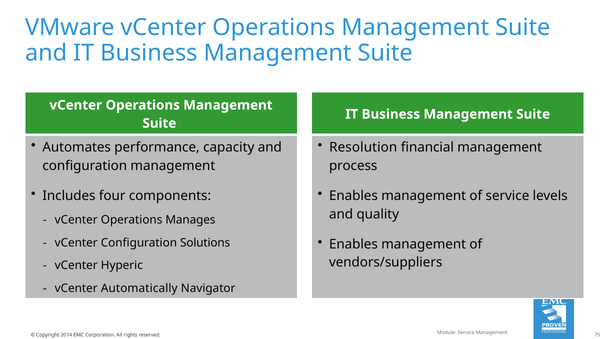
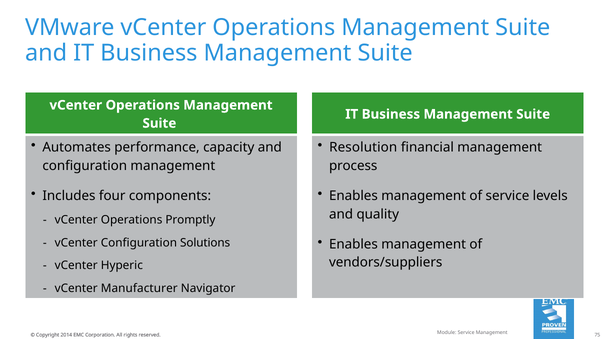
Manages: Manages -> Promptly
Automatically: Automatically -> Manufacturer
